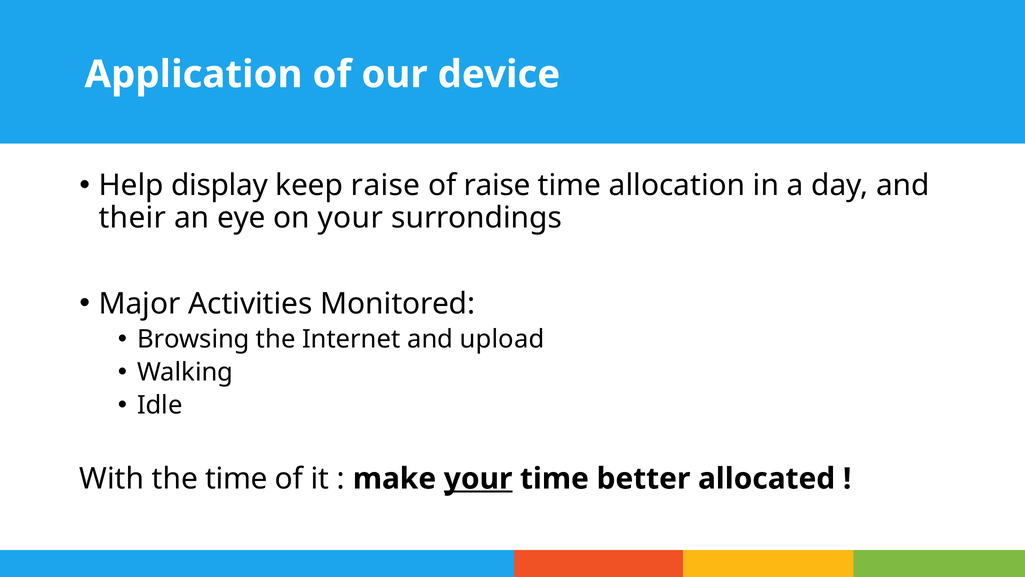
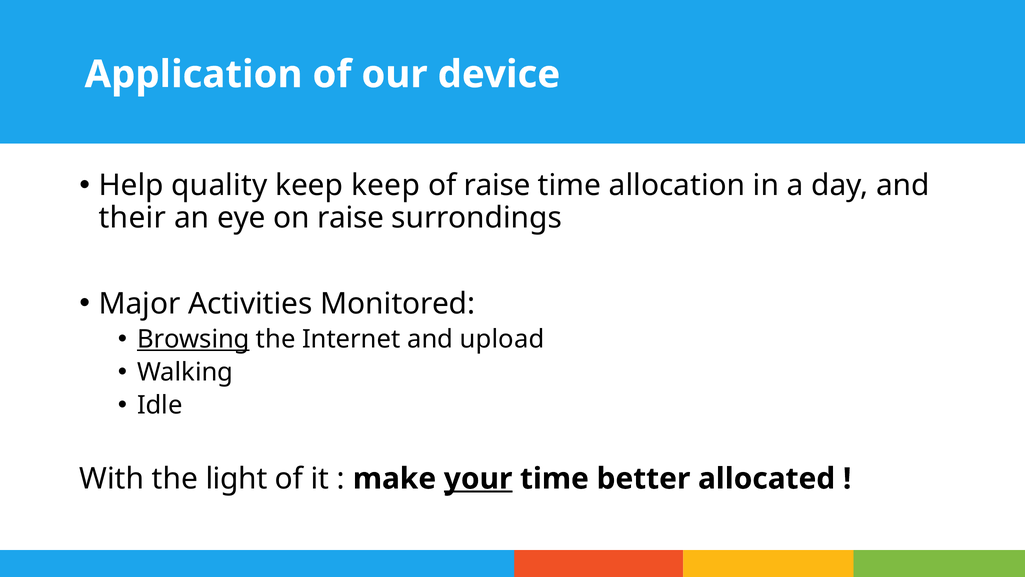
display: display -> quality
keep raise: raise -> keep
on your: your -> raise
Browsing underline: none -> present
the time: time -> light
